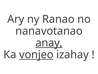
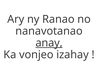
vonjeo underline: present -> none
